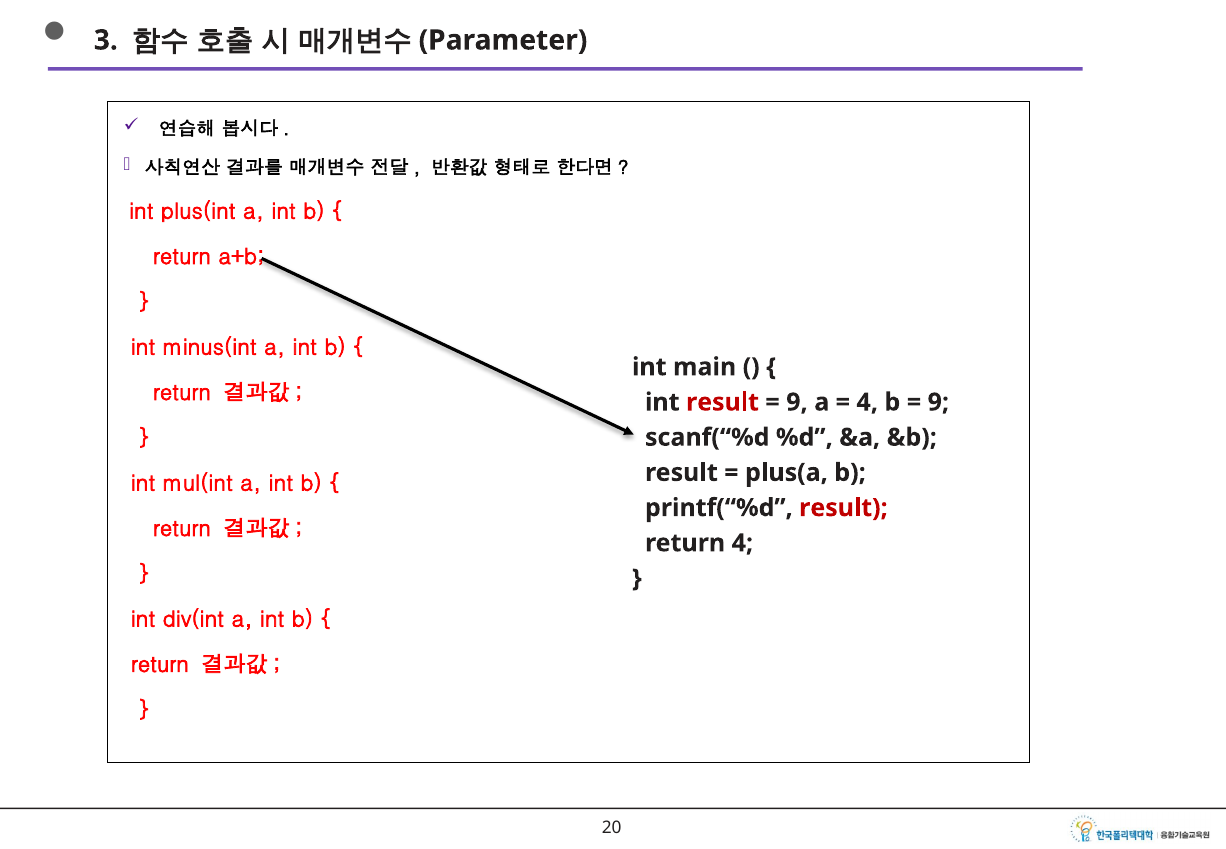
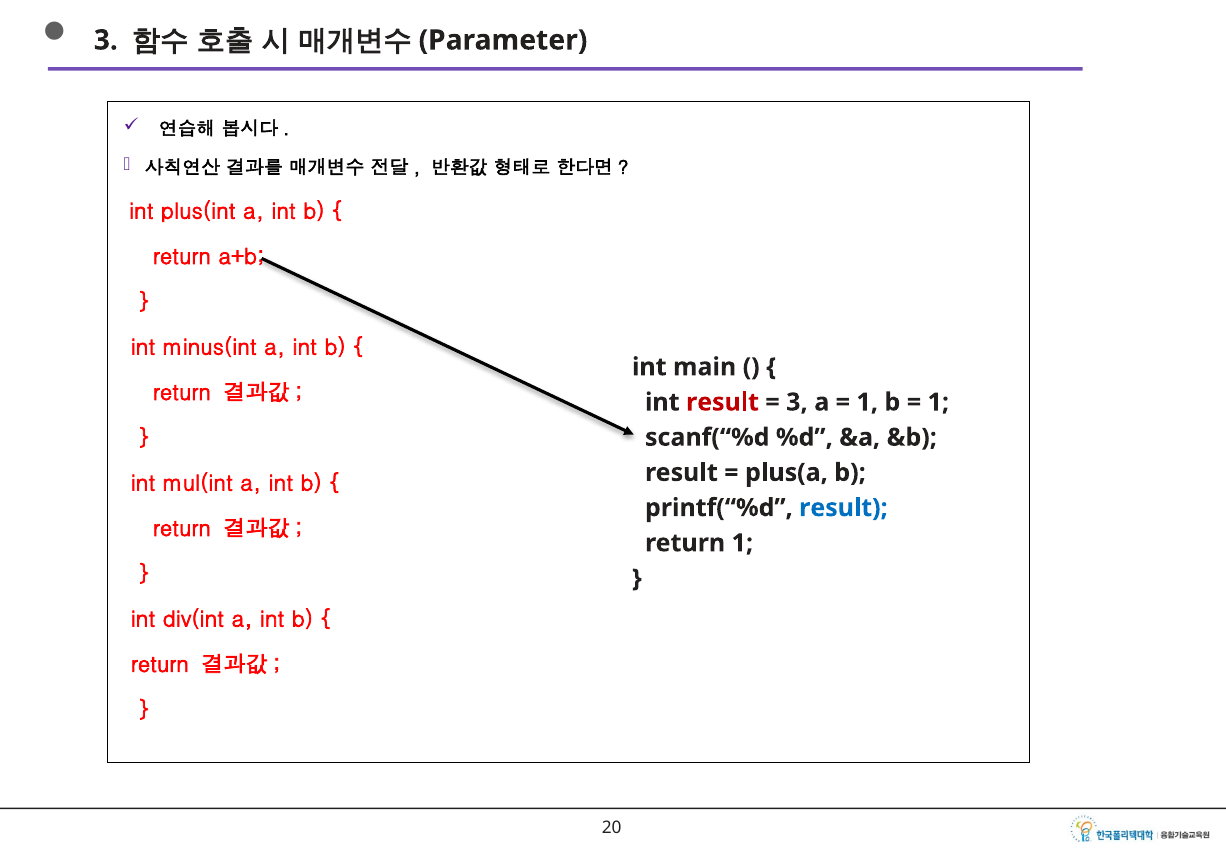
9 at (797, 402): 9 -> 3
4 at (867, 402): 4 -> 1
9 at (938, 402): 9 -> 1
result at (843, 508) colour: red -> blue
return 4: 4 -> 1
